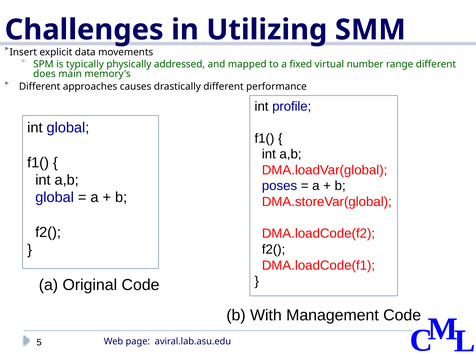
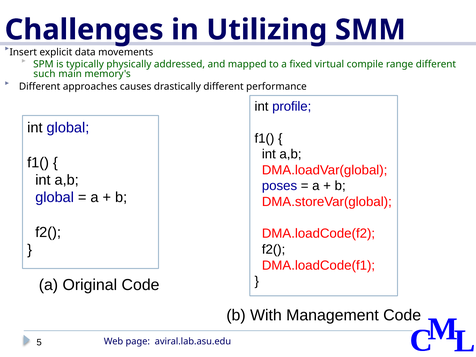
number: number -> compile
does: does -> such
